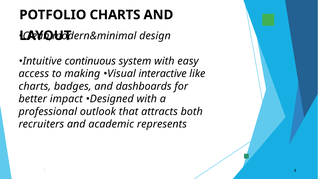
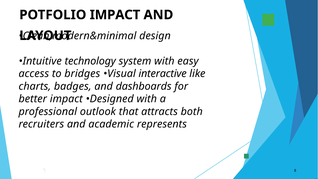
POTFOLIO CHARTS: CHARTS -> IMPACT
continuous: continuous -> technology
making: making -> bridges
